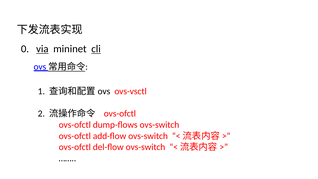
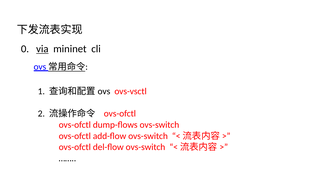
cli underline: present -> none
